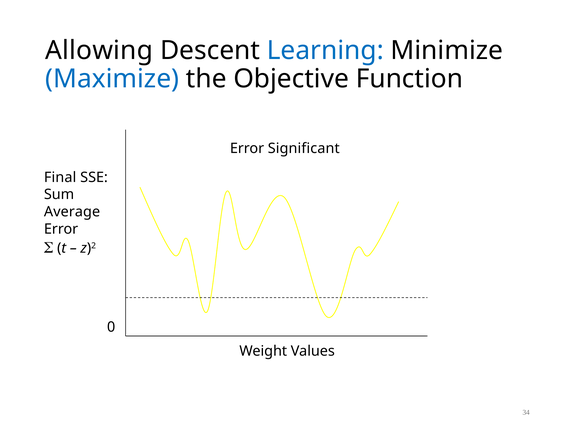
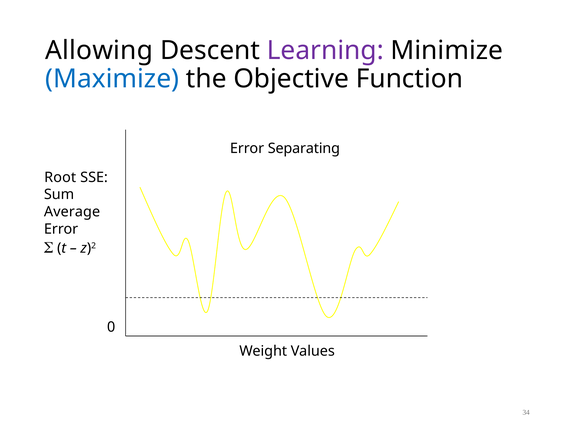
Learning colour: blue -> purple
Significant: Significant -> Separating
Final: Final -> Root
